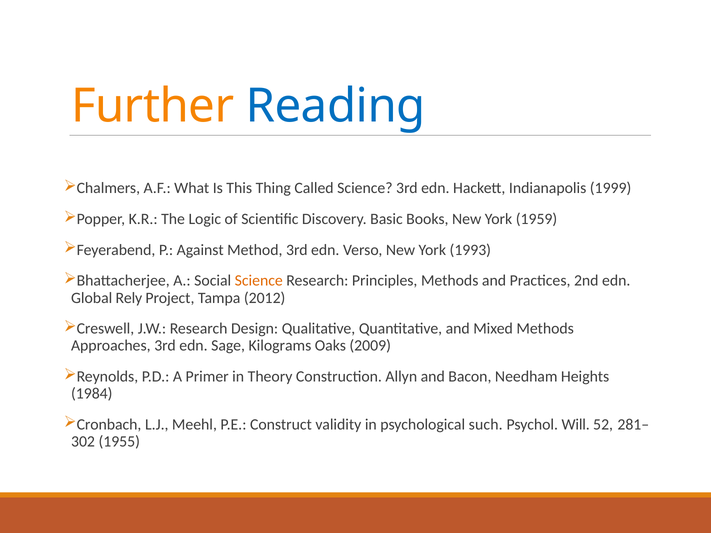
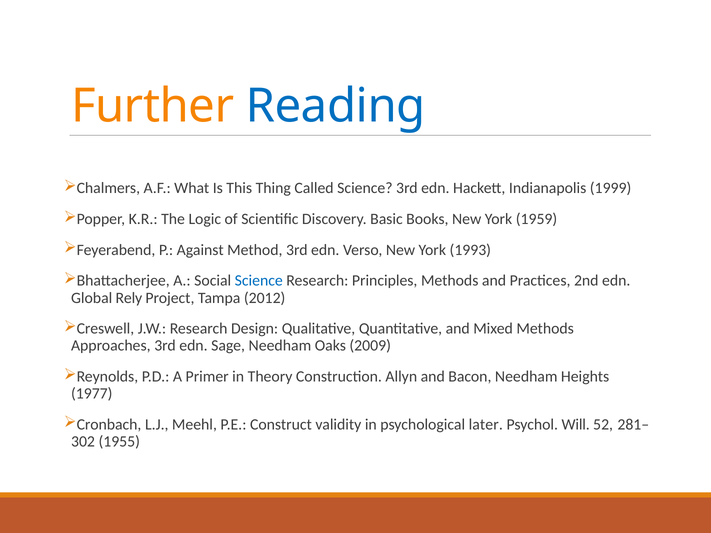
Science at (259, 281) colour: orange -> blue
Sage Kilograms: Kilograms -> Needham
1984: 1984 -> 1977
such: such -> later
